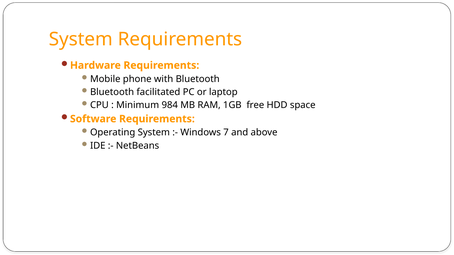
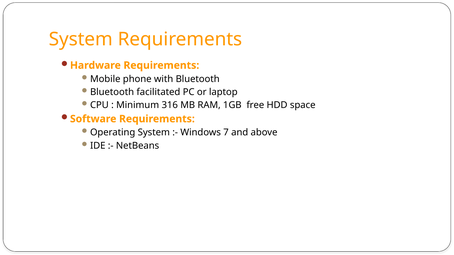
984: 984 -> 316
